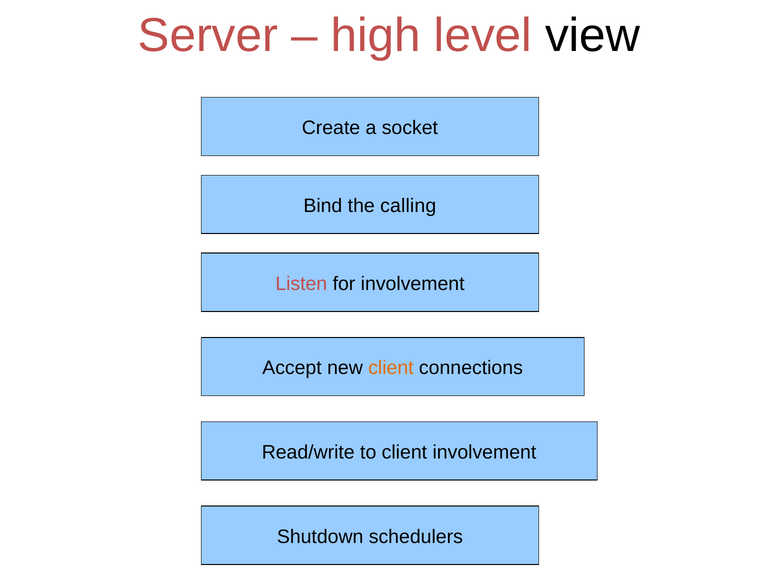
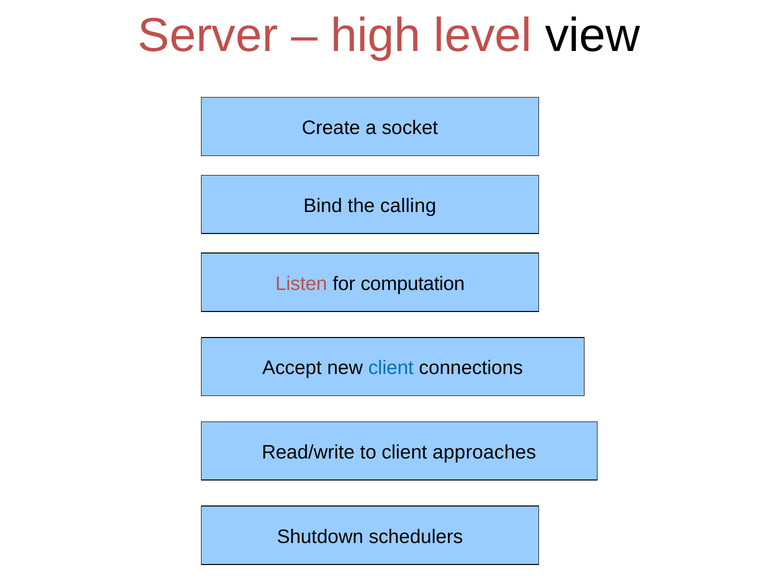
for involvement: involvement -> computation
client at (391, 368) colour: orange -> blue
client involvement: involvement -> approaches
